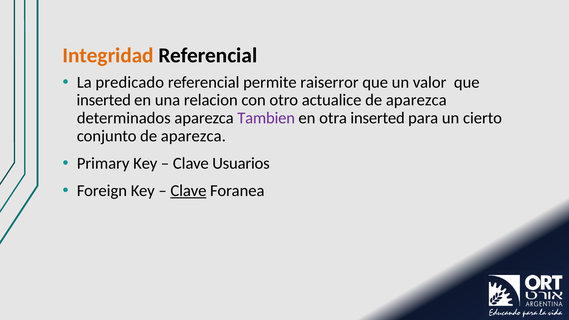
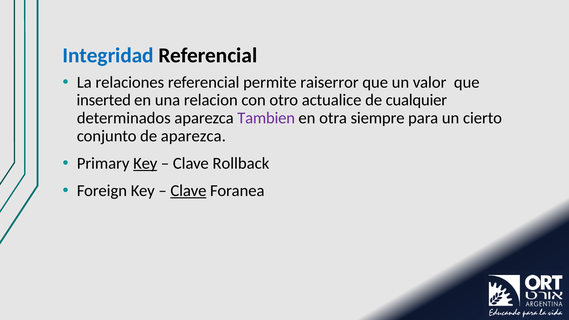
Integridad colour: orange -> blue
predicado: predicado -> relaciones
aparezca at (416, 100): aparezca -> cualquier
otra inserted: inserted -> siempre
Key at (145, 163) underline: none -> present
Usuarios: Usuarios -> Rollback
